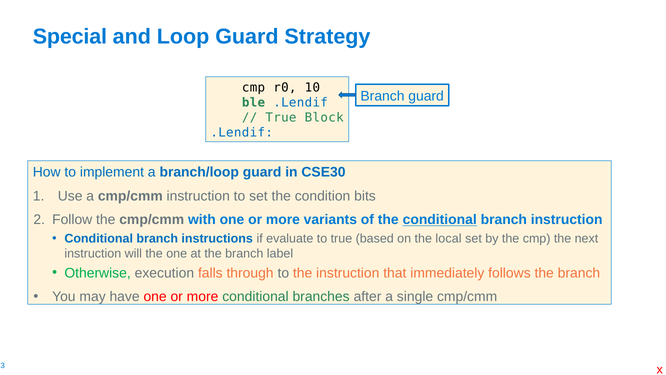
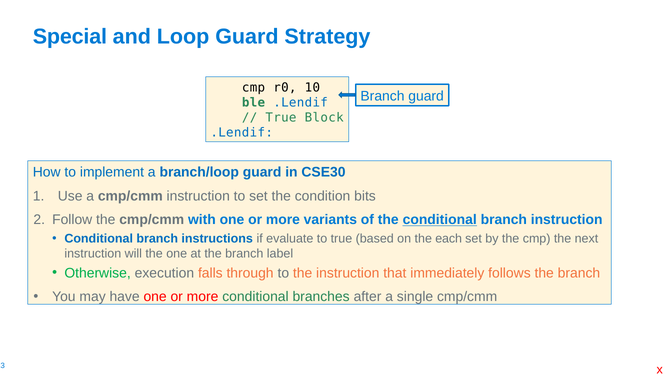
local: local -> each
